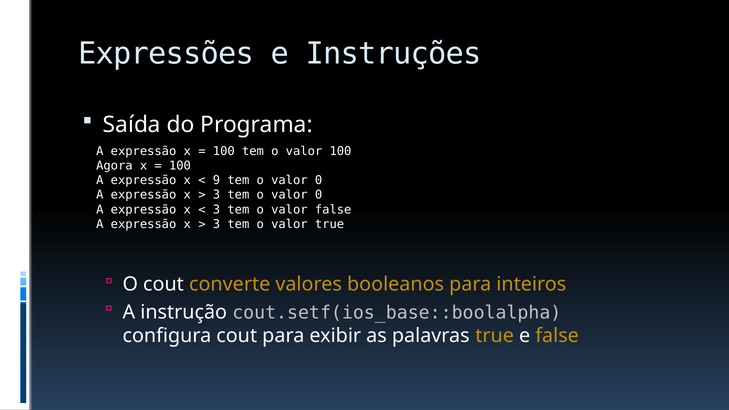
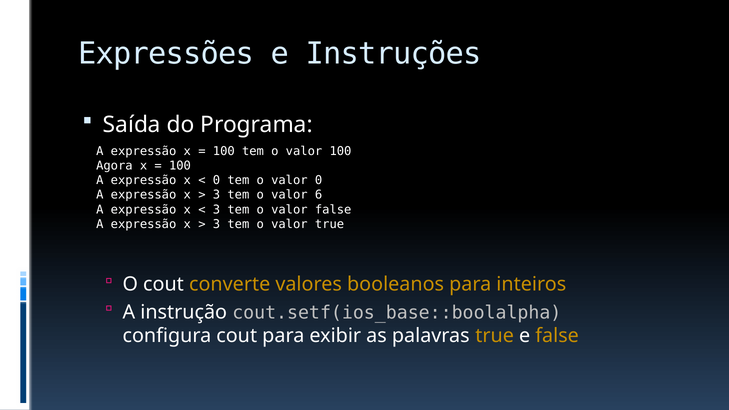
9 at (216, 180): 9 -> 0
0 at (319, 195): 0 -> 6
